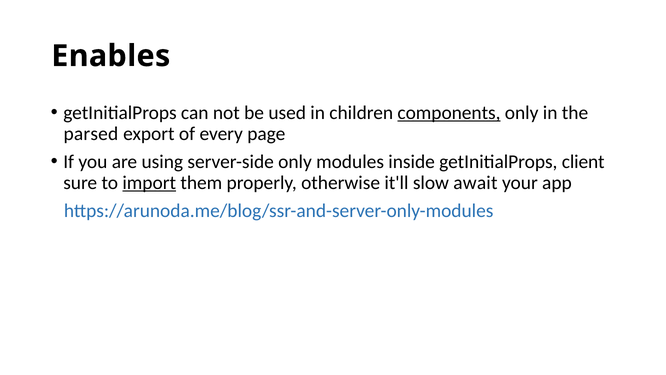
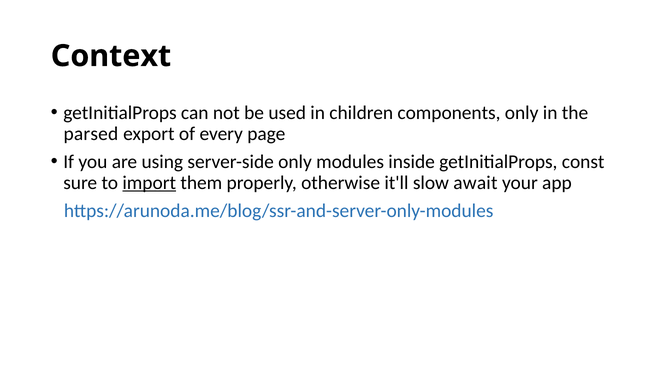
Enables: Enables -> Context
components underline: present -> none
client: client -> const
